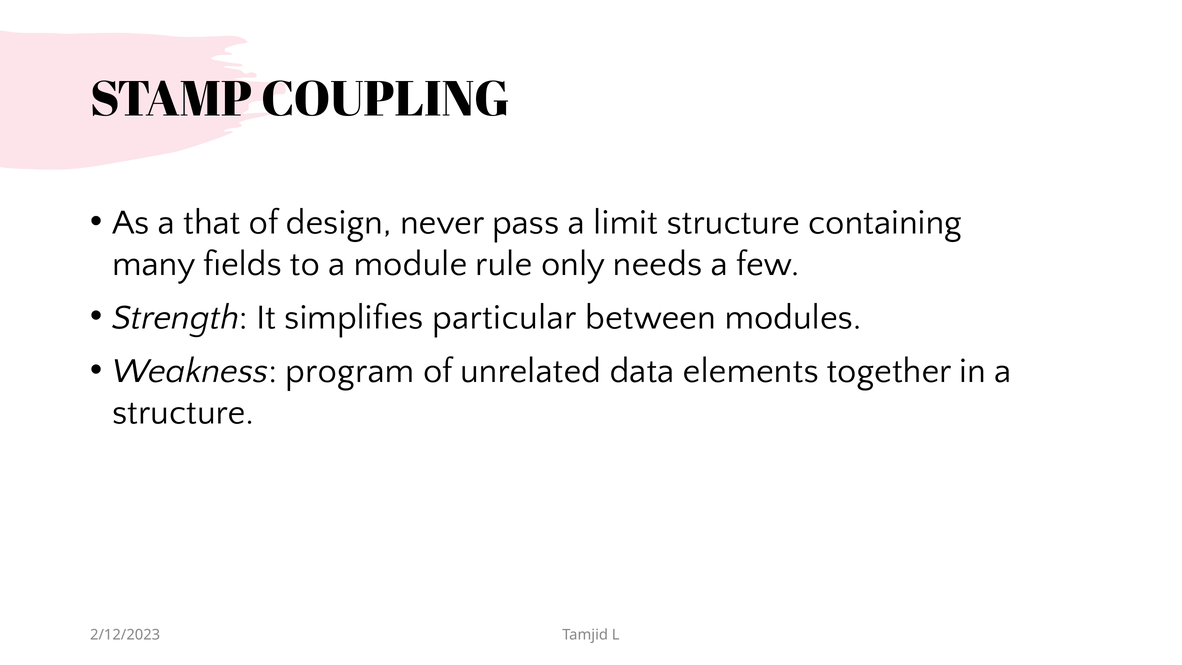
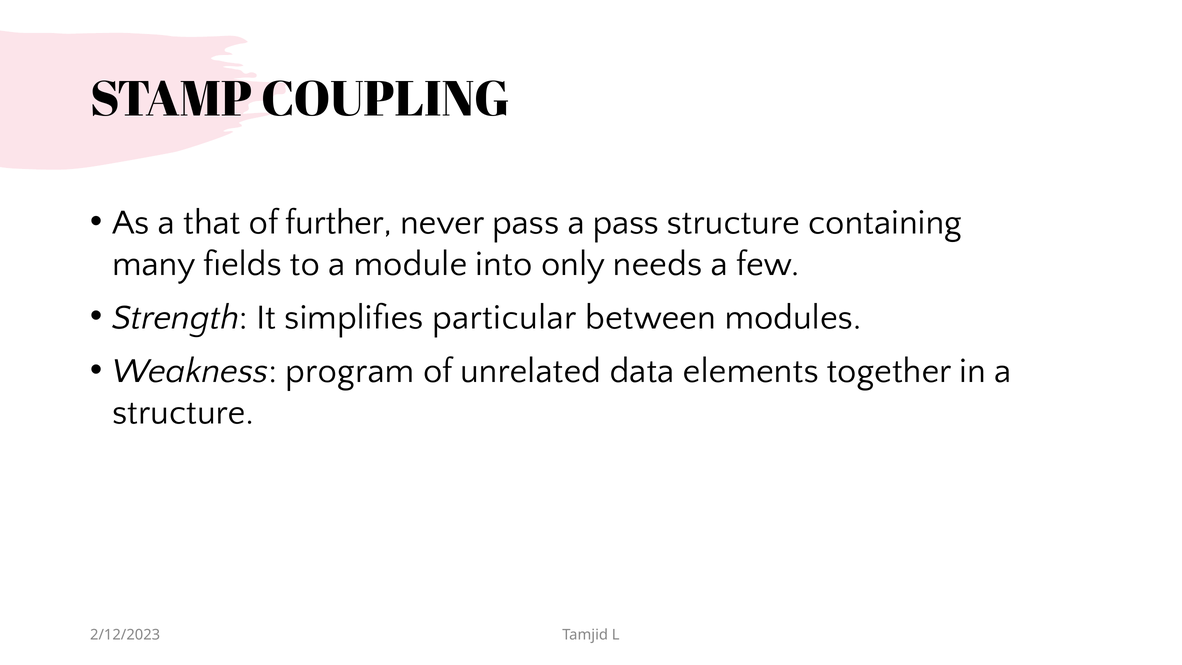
design: design -> further
a limit: limit -> pass
rule: rule -> into
